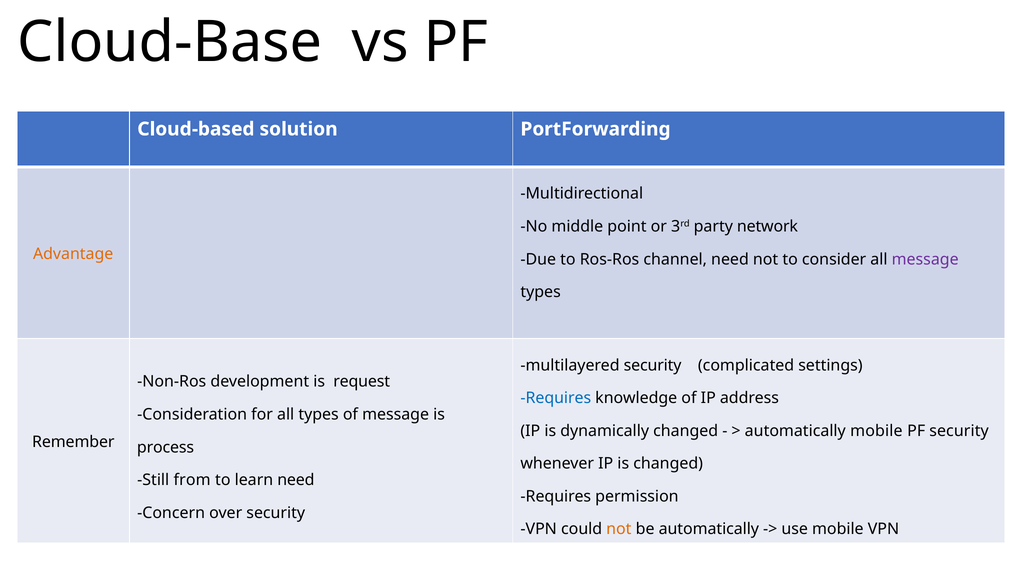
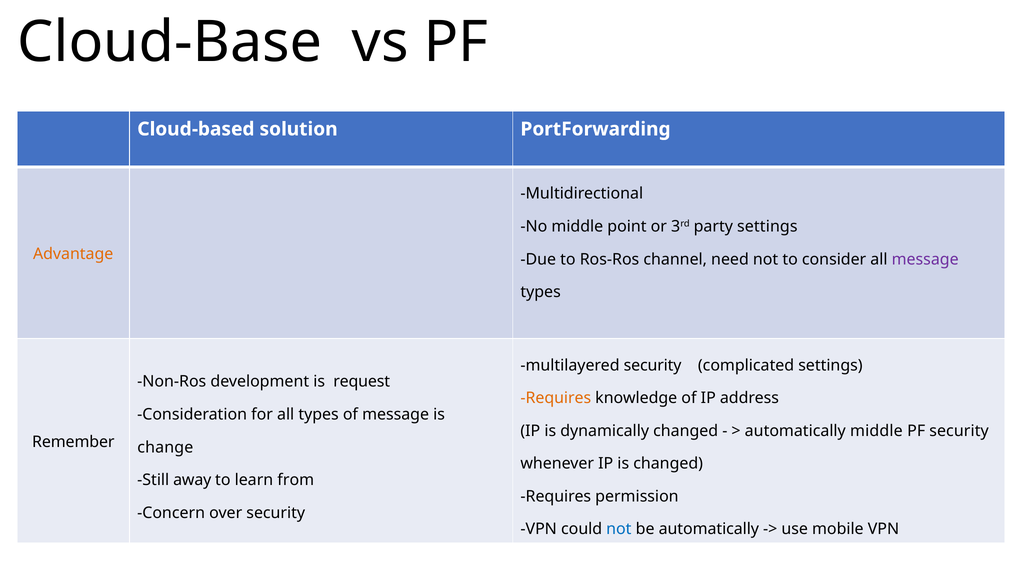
party network: network -> settings
Requires at (556, 398) colour: blue -> orange
automatically mobile: mobile -> middle
process: process -> change
from: from -> away
learn need: need -> from
not at (619, 529) colour: orange -> blue
